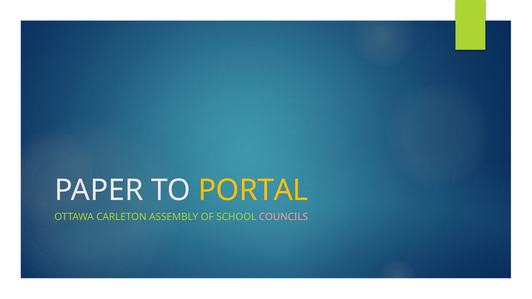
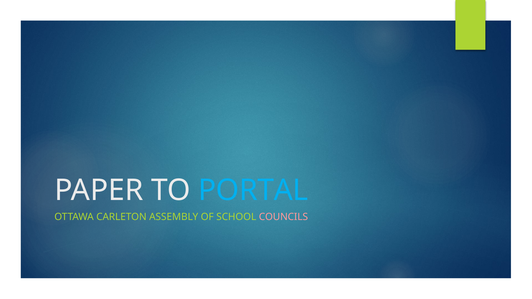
PORTAL colour: yellow -> light blue
